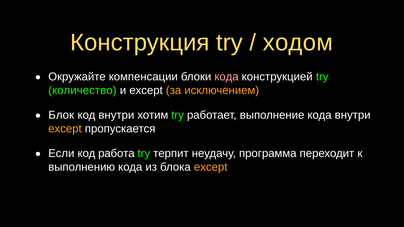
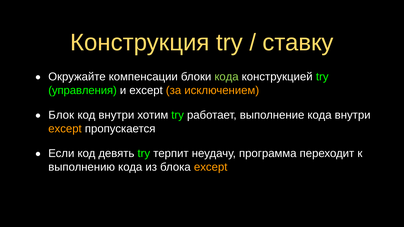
ходом: ходом -> ставку
кода at (227, 77) colour: pink -> light green
количество: количество -> управления
работа: работа -> девять
